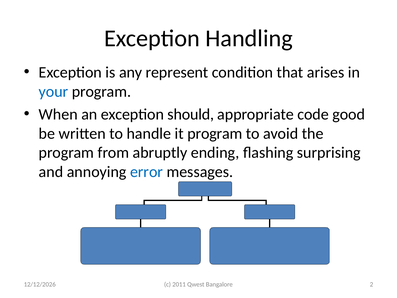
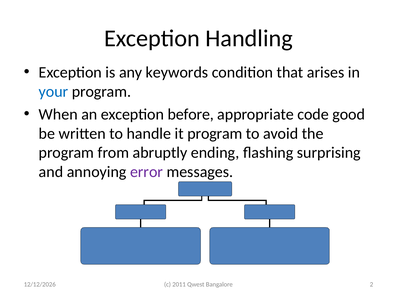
represent: represent -> keywords
should: should -> before
error colour: blue -> purple
